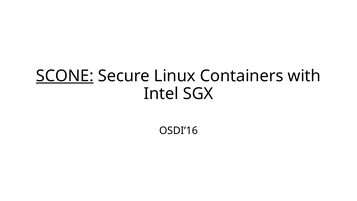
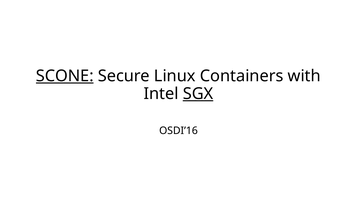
SGX underline: none -> present
